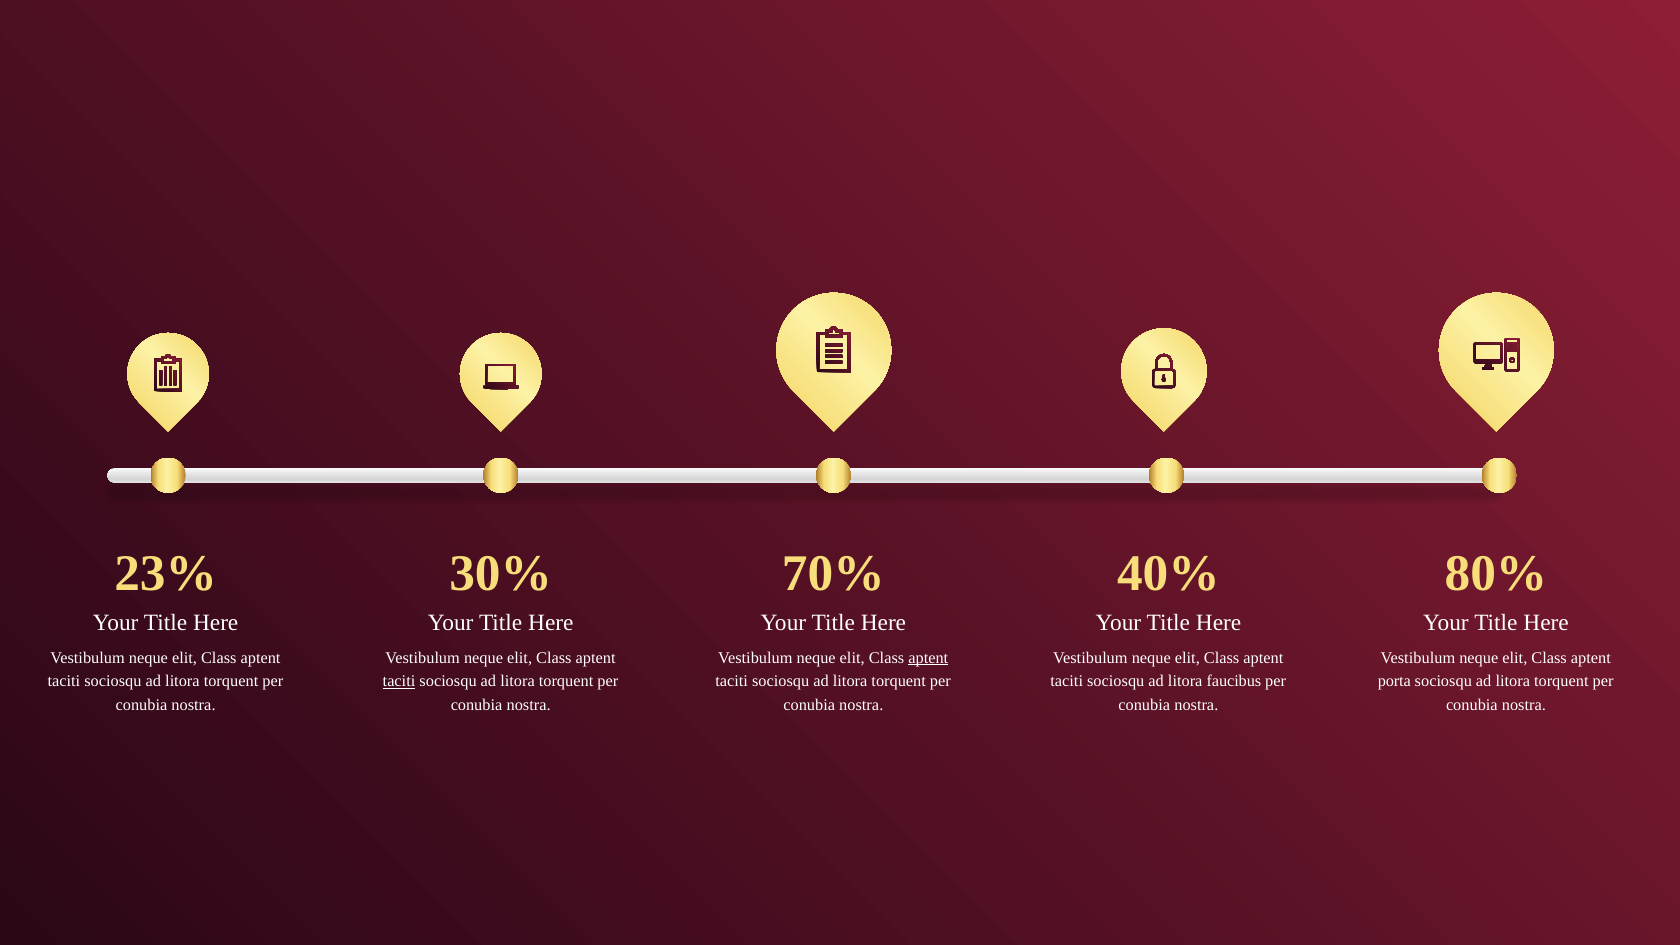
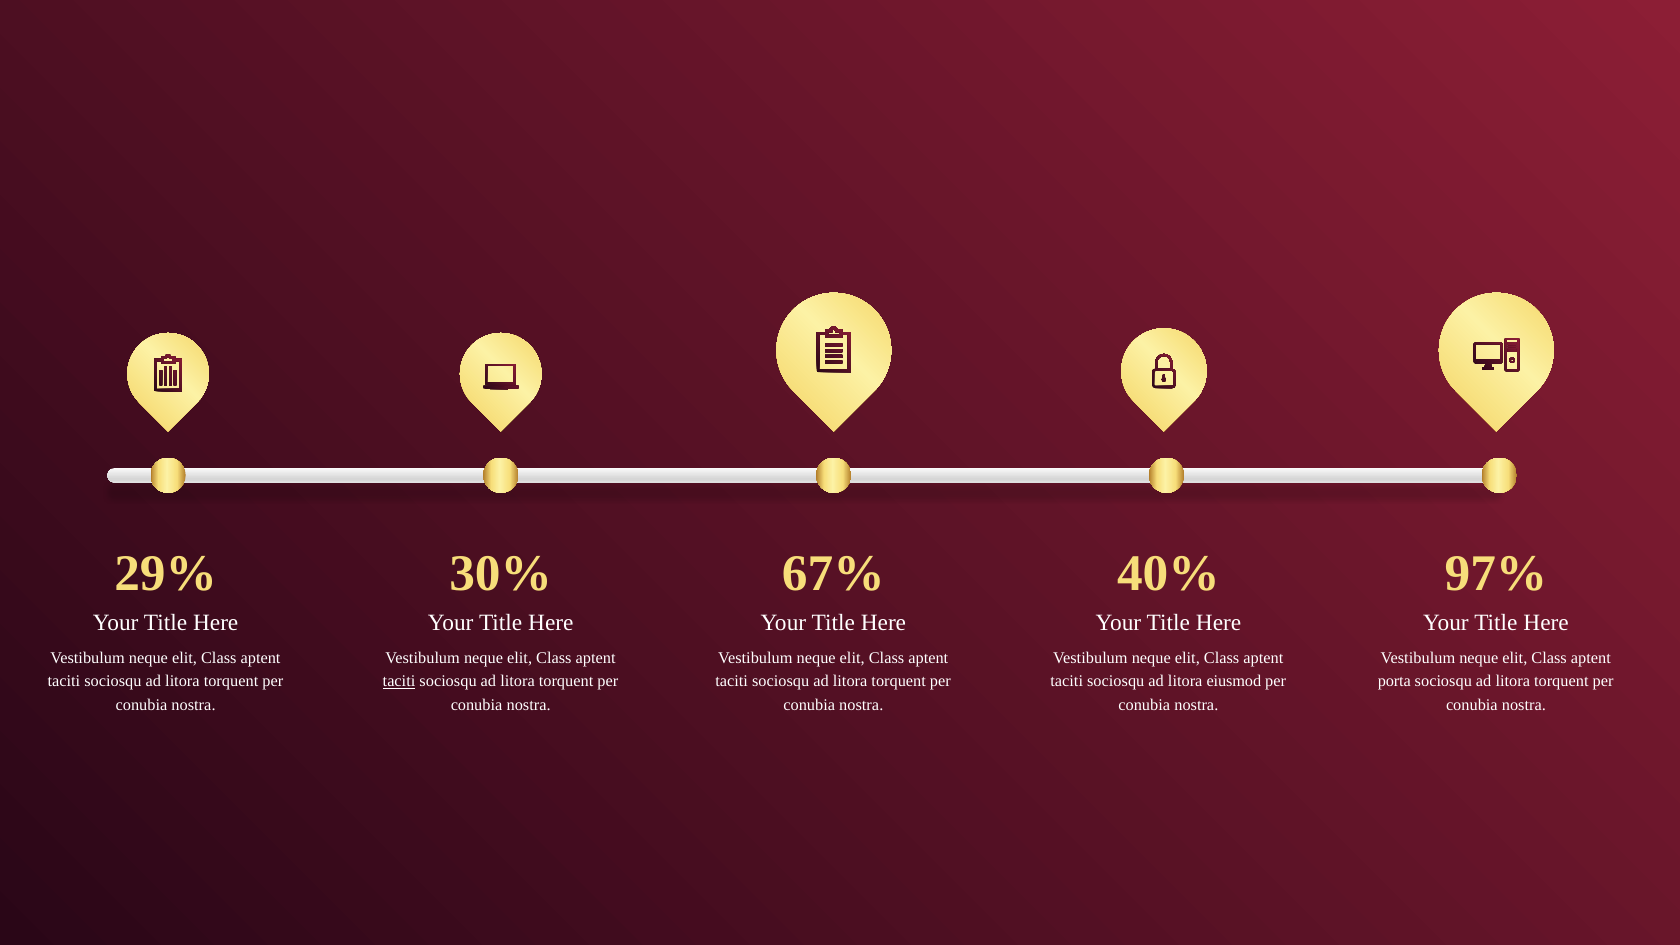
23%: 23% -> 29%
70%: 70% -> 67%
80%: 80% -> 97%
aptent at (928, 658) underline: present -> none
faucibus: faucibus -> eiusmod
